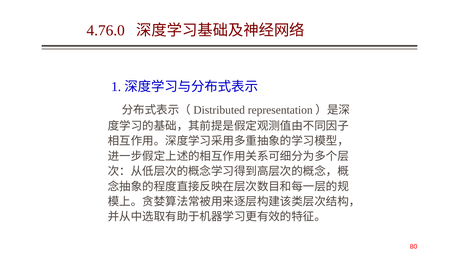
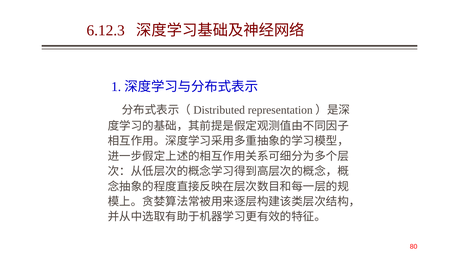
4.76.0: 4.76.0 -> 6.12.3
